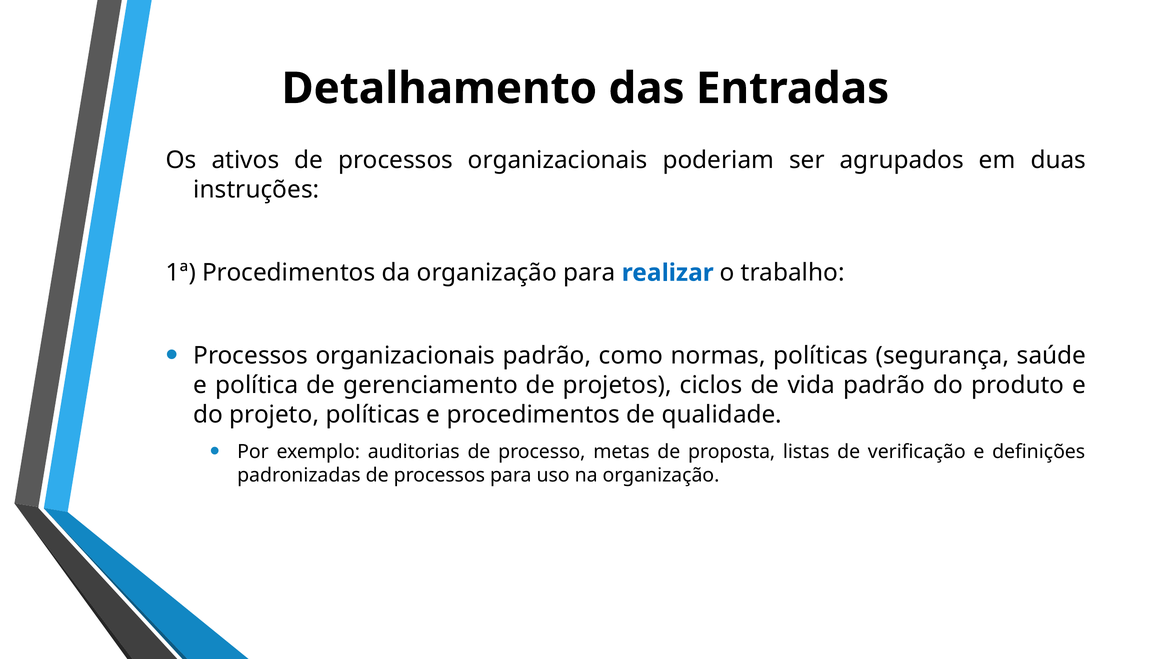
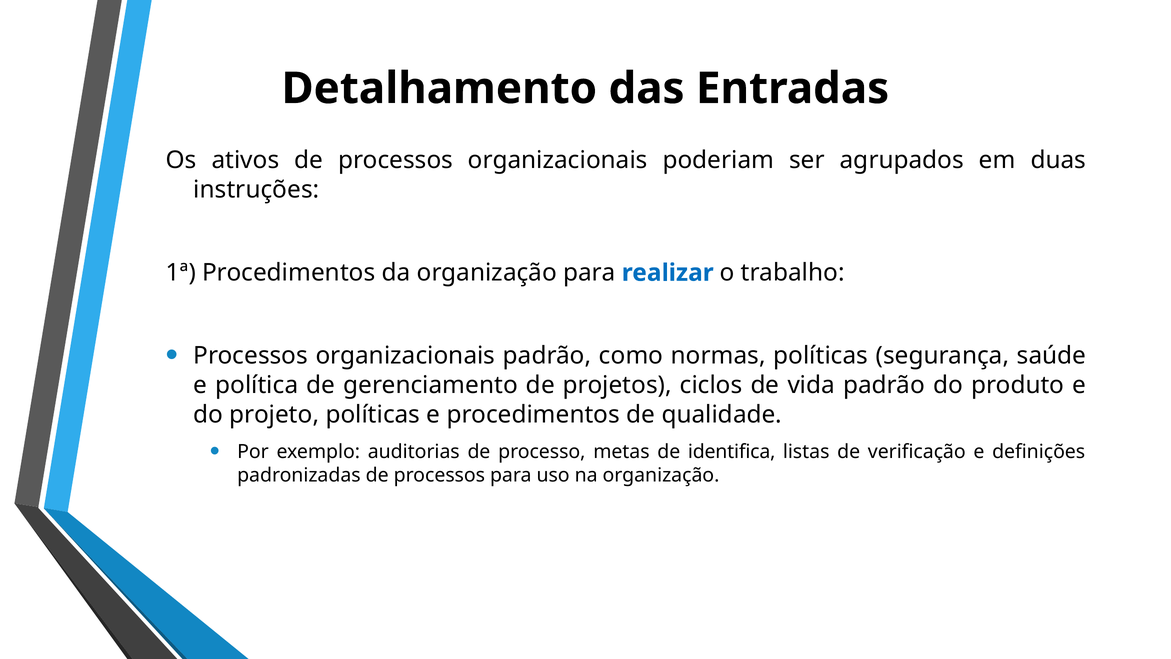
proposta: proposta -> identifica
